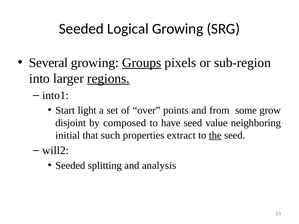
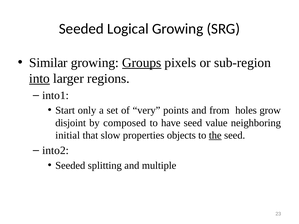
Several: Several -> Similar
into underline: none -> present
regions underline: present -> none
light: light -> only
over: over -> very
some: some -> holes
such: such -> slow
extract: extract -> objects
will2: will2 -> into2
analysis: analysis -> multiple
